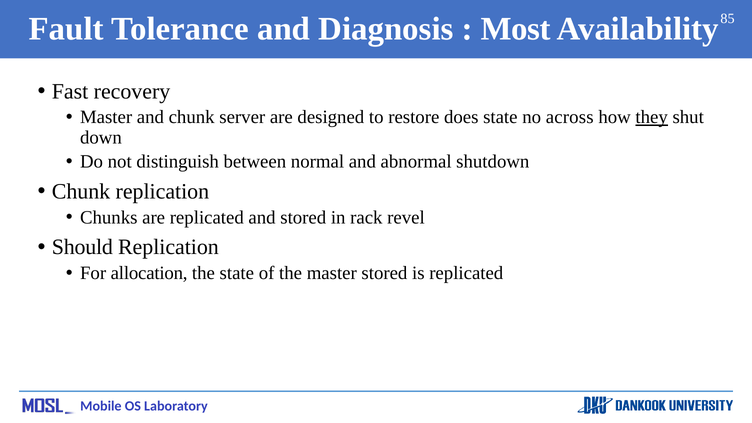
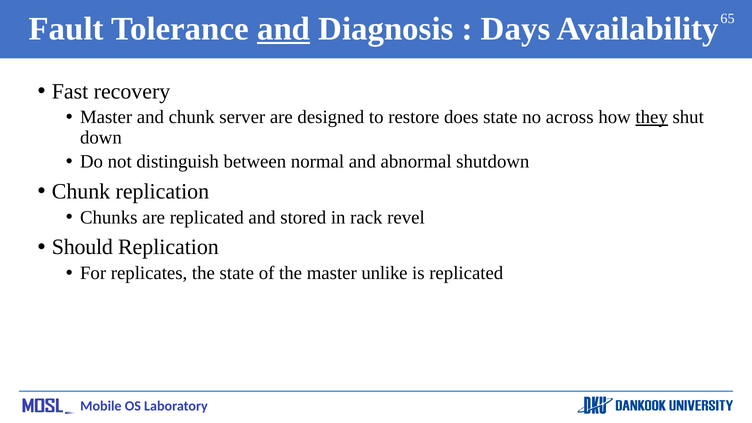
and at (284, 29) underline: none -> present
Most: Most -> Days
85: 85 -> 65
allocation: allocation -> replicates
master stored: stored -> unlike
